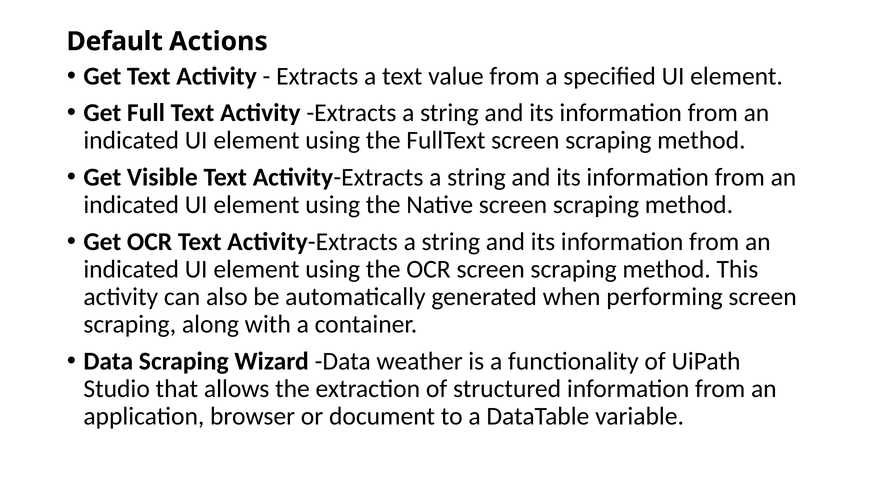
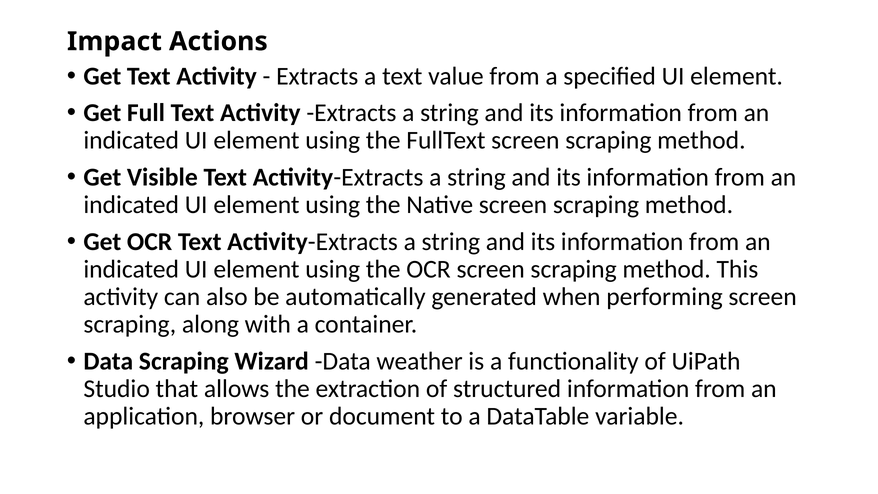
Default: Default -> Impact
